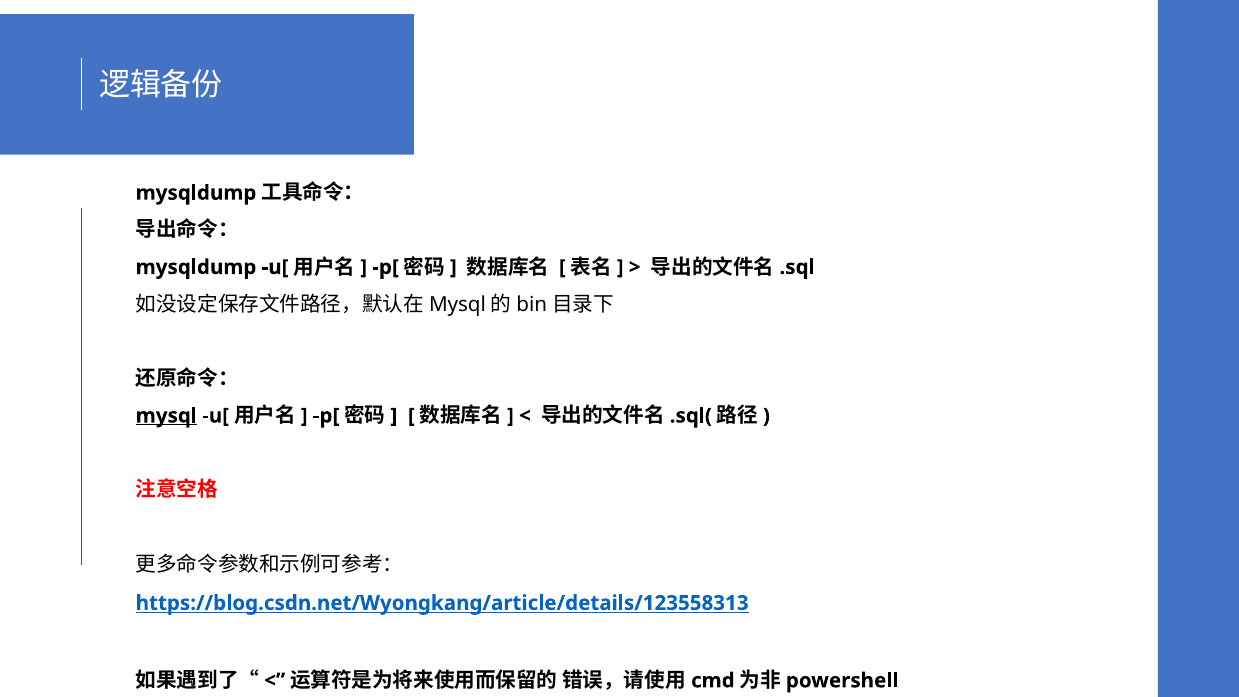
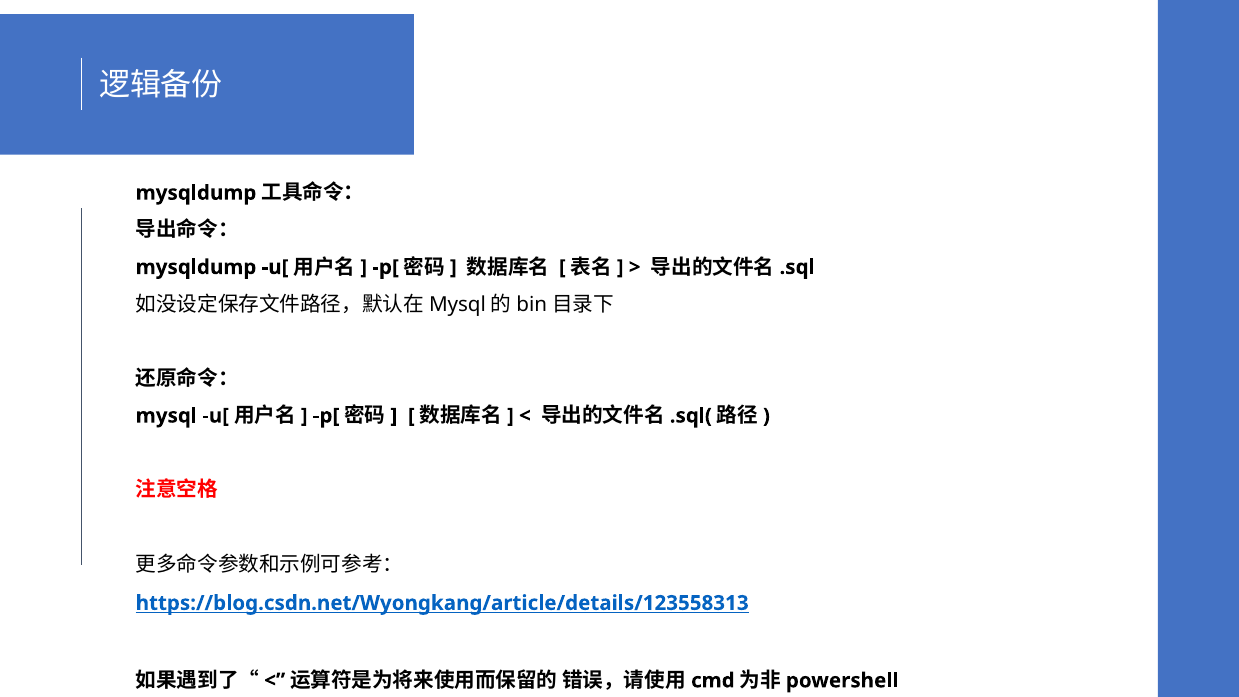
mysql underline: present -> none
